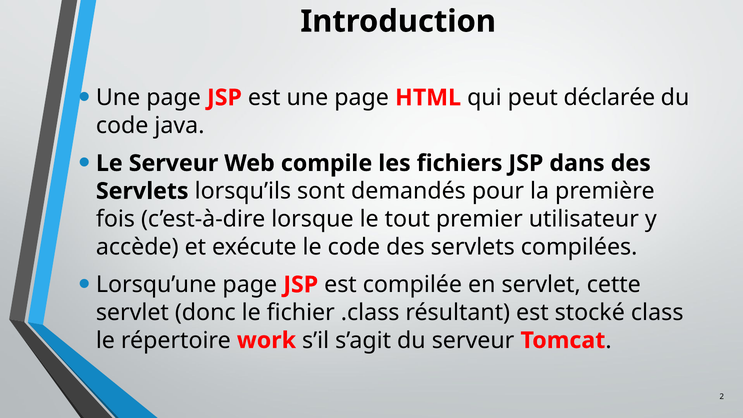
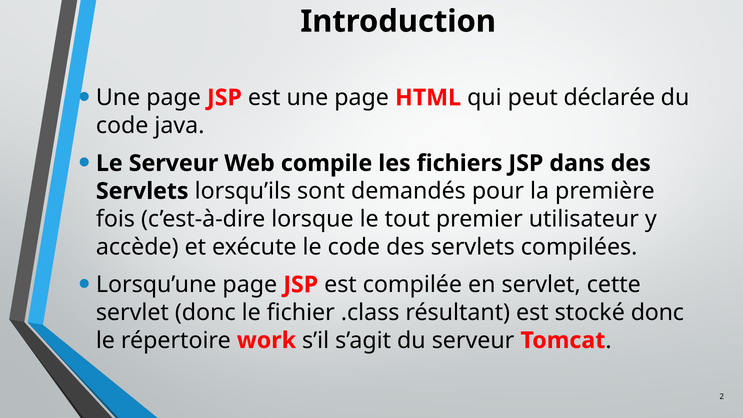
stocké class: class -> donc
